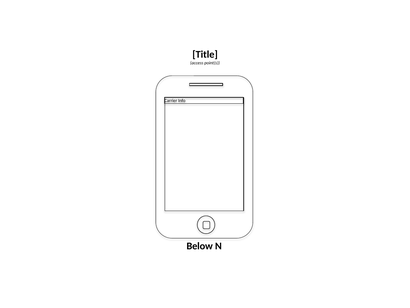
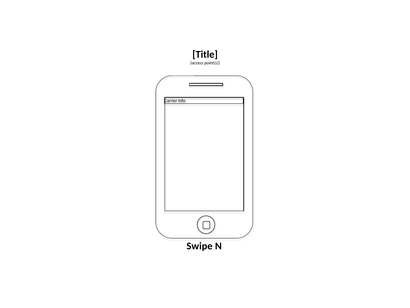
Below: Below -> Swipe
